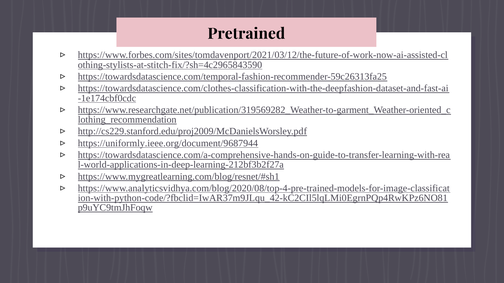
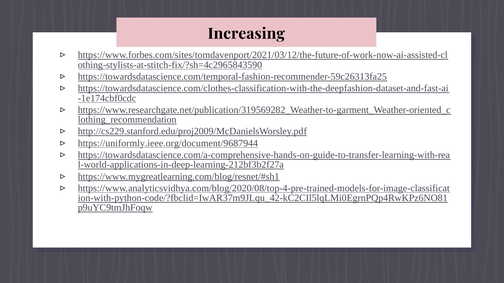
Pretrained: Pretrained -> Increasing
